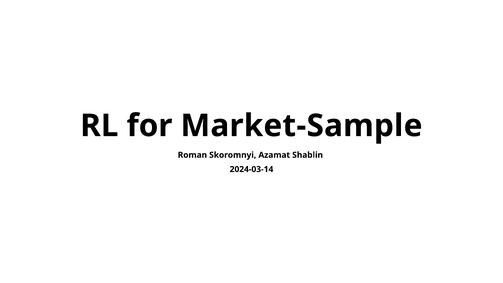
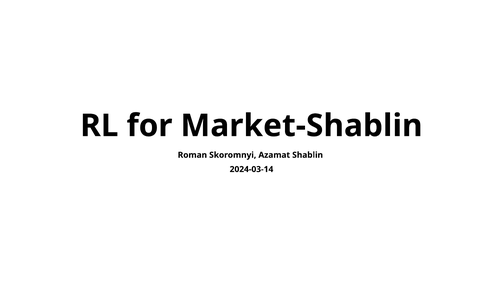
Market-Sample: Market-Sample -> Market-Shablin
